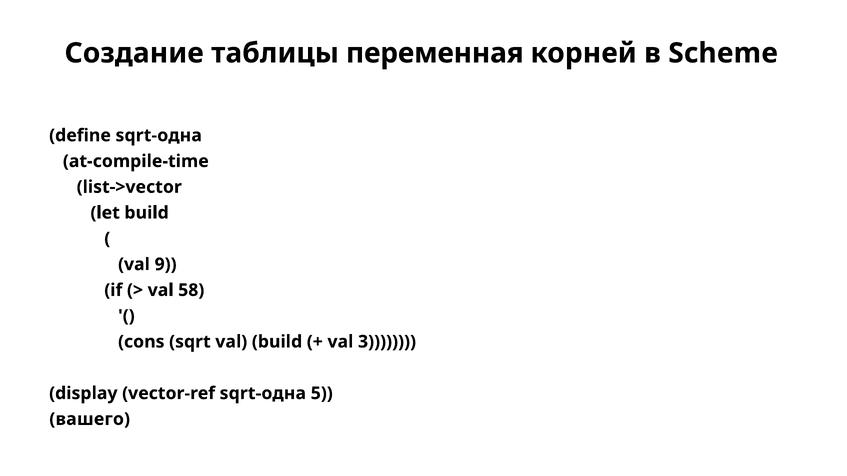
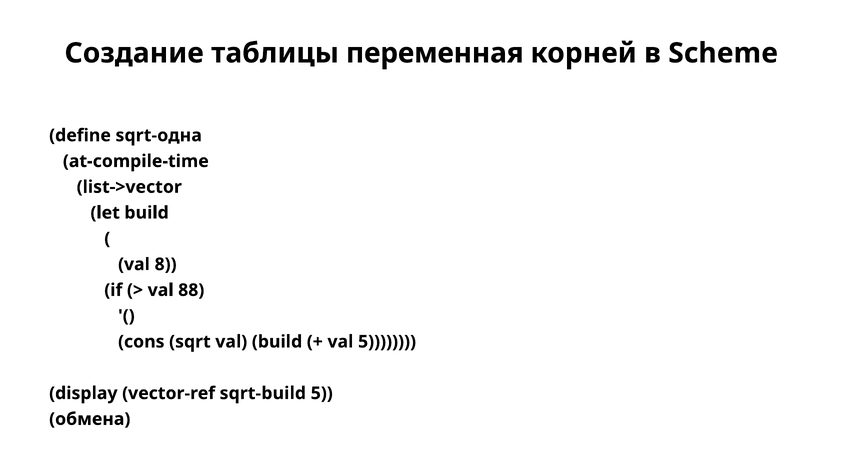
9: 9 -> 8
58: 58 -> 88
val 3: 3 -> 5
vector-ref sqrt-одна: sqrt-одна -> sqrt-build
вашего: вашего -> обмена
